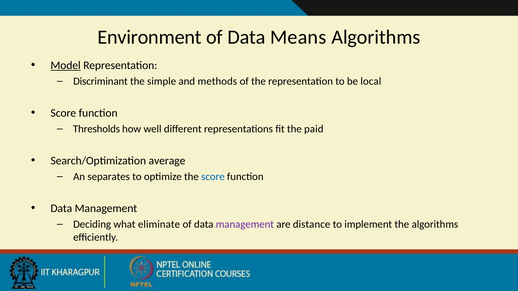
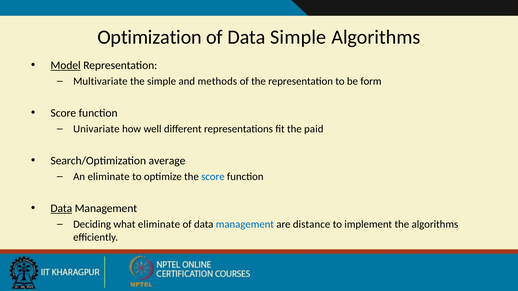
Environment: Environment -> Optimization
Data Means: Means -> Simple
Discriminant: Discriminant -> Multivariate
local: local -> form
Thresholds: Thresholds -> Univariate
An separates: separates -> eliminate
Data at (61, 209) underline: none -> present
management at (245, 225) colour: purple -> blue
